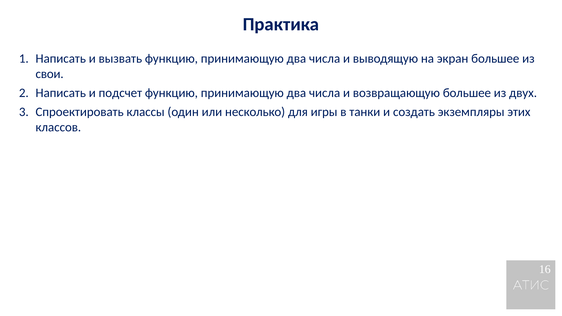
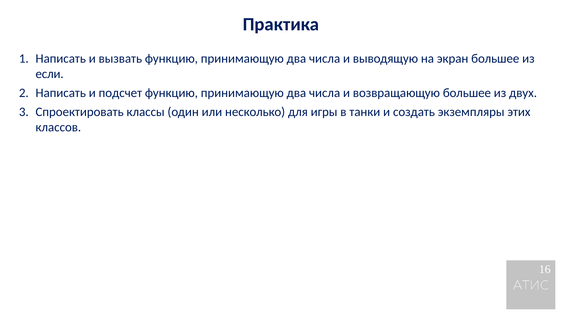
свои: свои -> если
